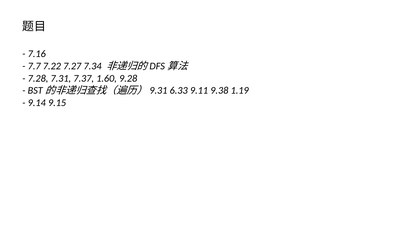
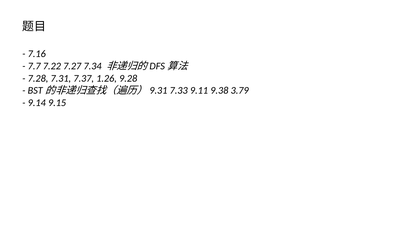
1.60: 1.60 -> 1.26
6.33: 6.33 -> 7.33
1.19: 1.19 -> 3.79
